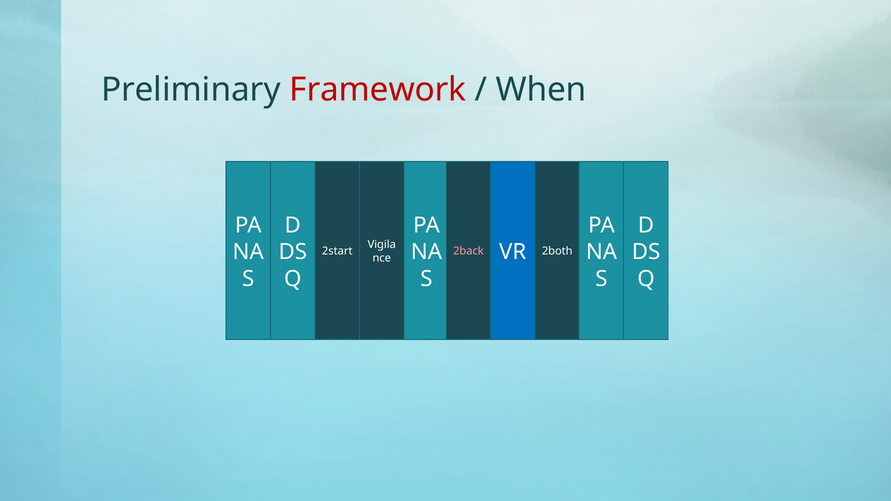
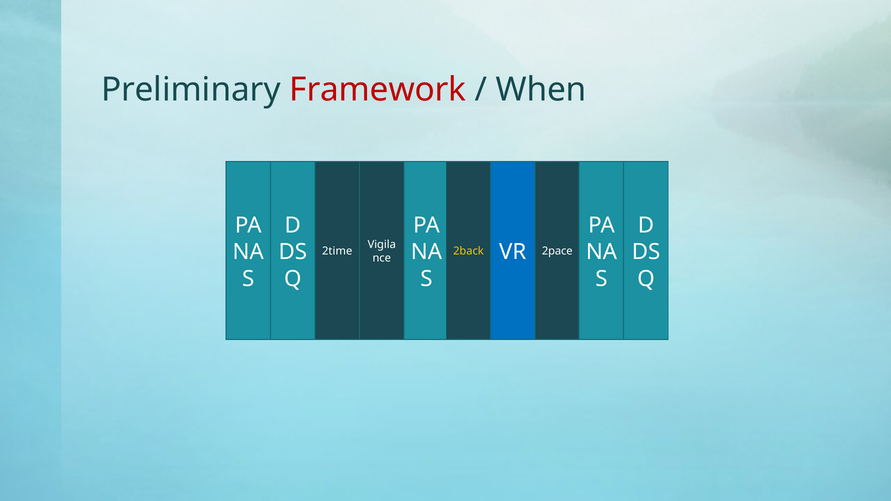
2start: 2start -> 2time
2back colour: pink -> yellow
2both: 2both -> 2pace
